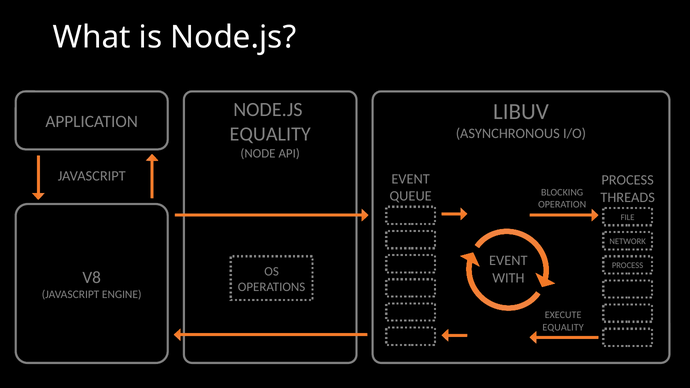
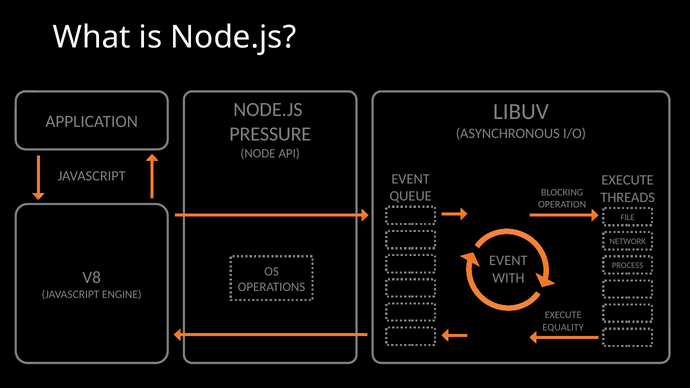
EQUALITY at (270, 134): EQUALITY -> PRESSURE
PROCESS at (628, 180): PROCESS -> EXECUTE
